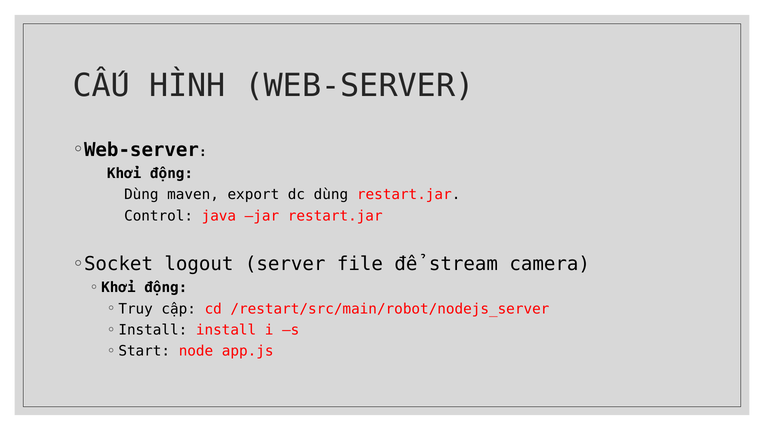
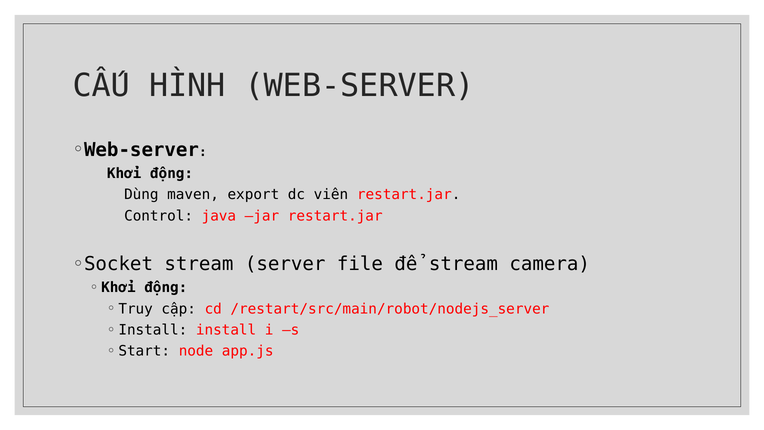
dc dùng: dùng -> viên
logout at (199, 264): logout -> stream
